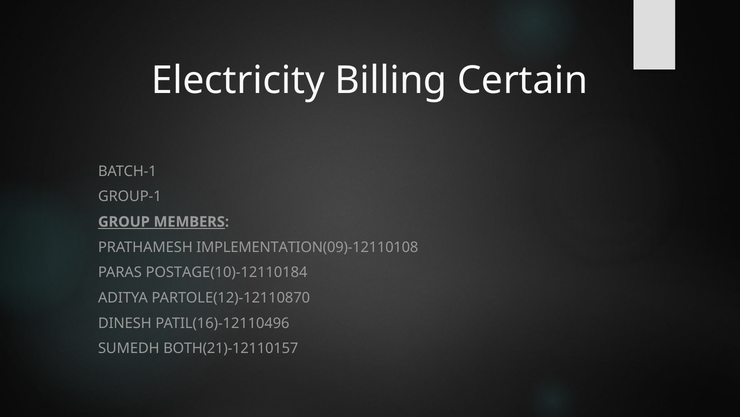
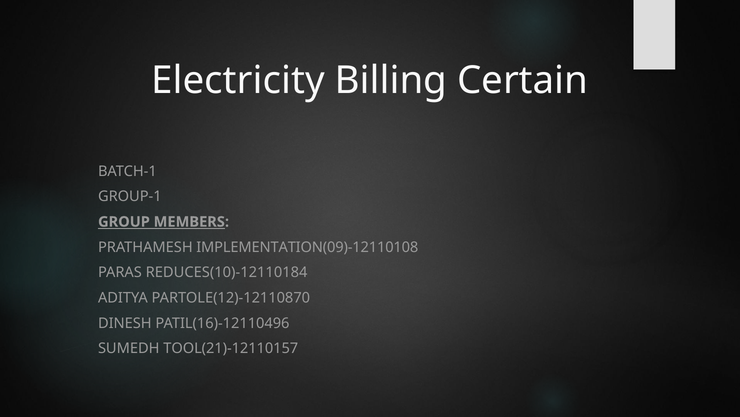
POSTAGE(10)-12110184: POSTAGE(10)-12110184 -> REDUCES(10)-12110184
BOTH(21)-12110157: BOTH(21)-12110157 -> TOOL(21)-12110157
